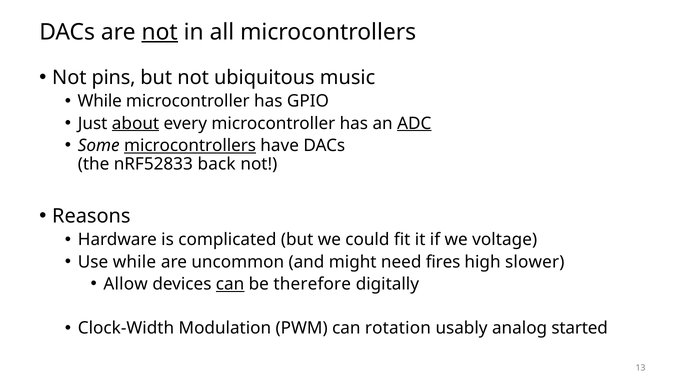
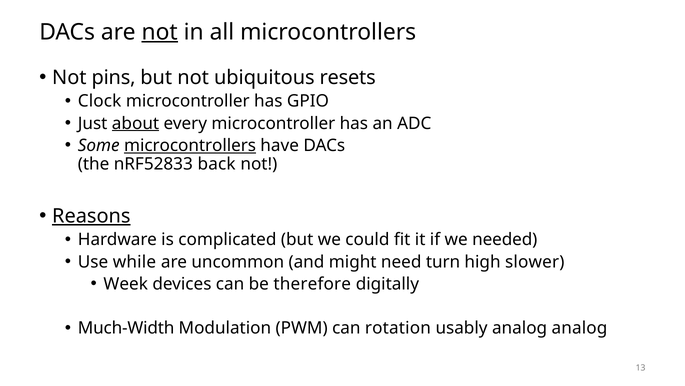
music: music -> resets
While at (100, 101): While -> Clock
ADC underline: present -> none
Reasons underline: none -> present
voltage: voltage -> needed
fires: fires -> turn
Allow: Allow -> Week
can at (230, 283) underline: present -> none
Clock-Width: Clock-Width -> Much-Width
analog started: started -> analog
